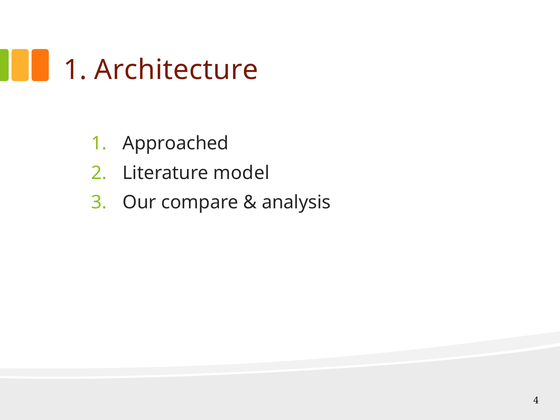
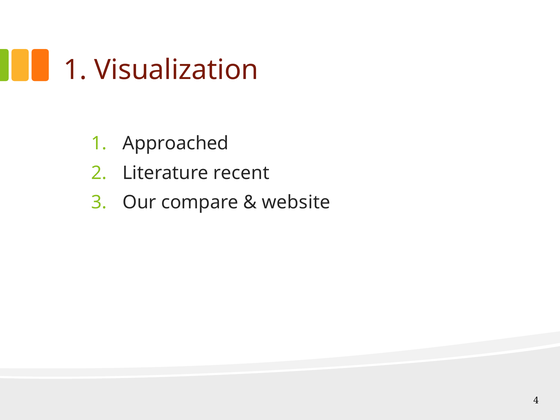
Architecture: Architecture -> Visualization
model: model -> recent
analysis: analysis -> website
